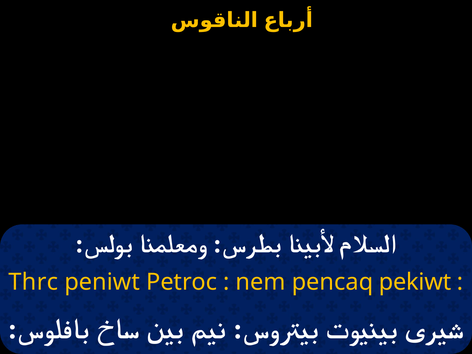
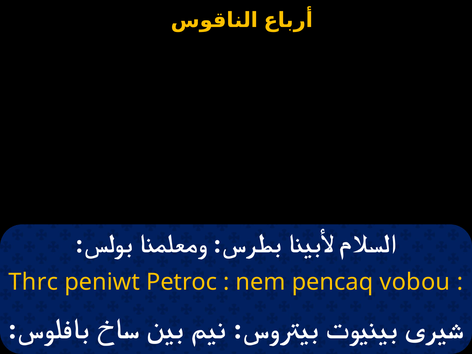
pekiwt: pekiwt -> vobou
